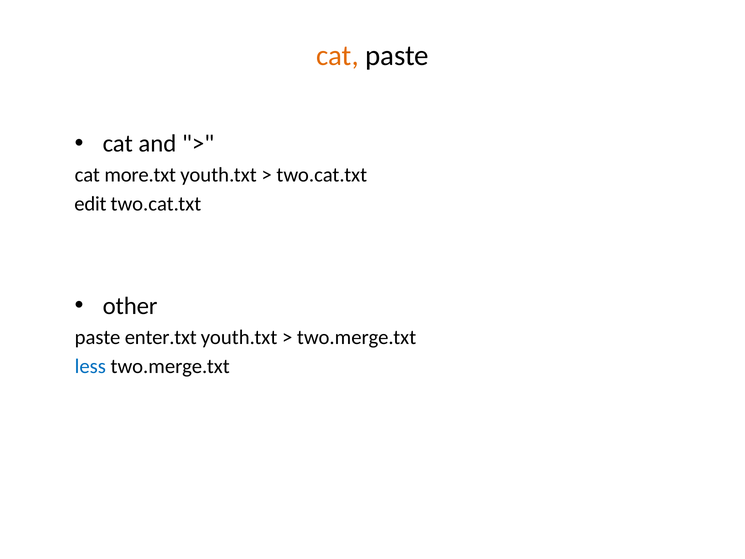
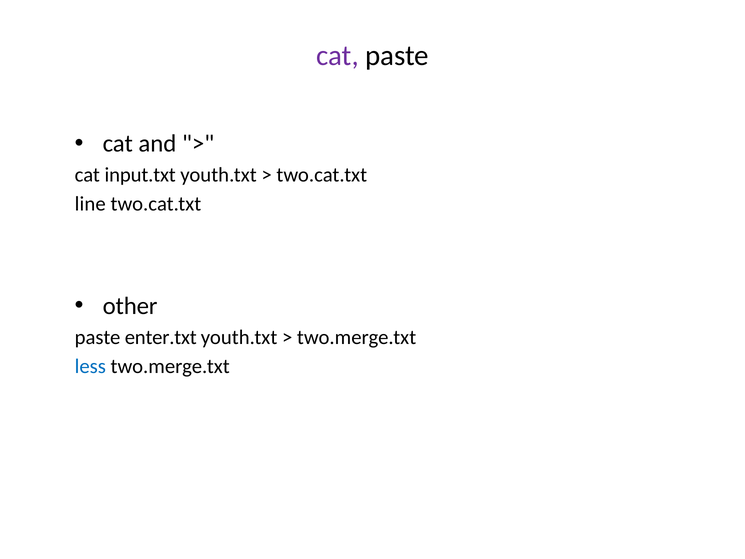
cat at (337, 56) colour: orange -> purple
more.txt: more.txt -> input.txt
edit: edit -> line
